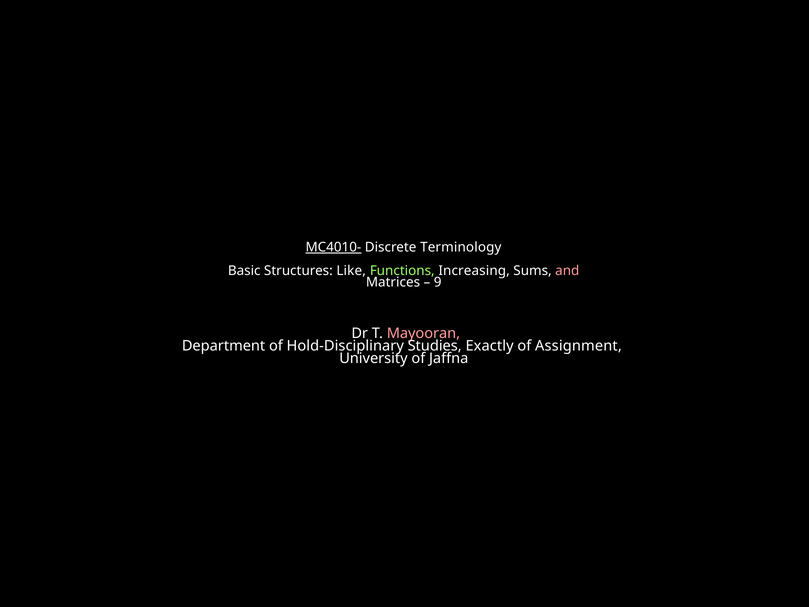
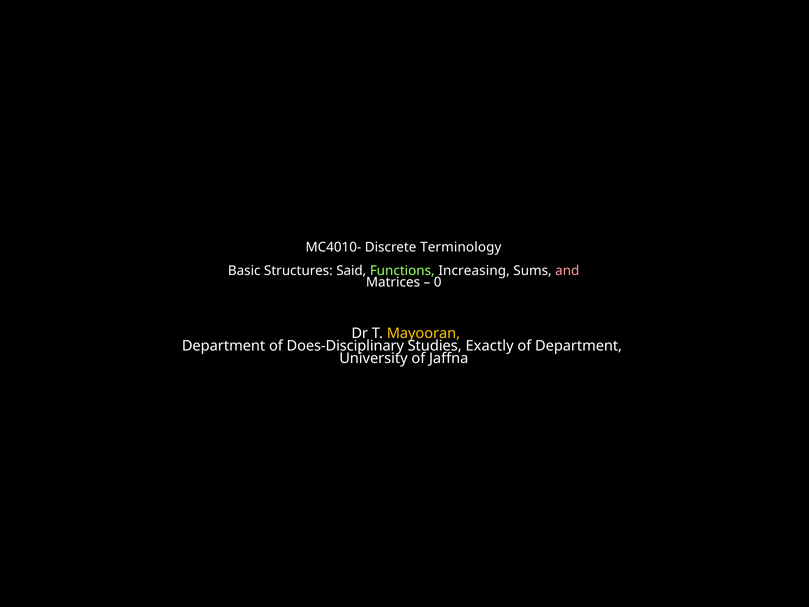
MC4010- underline: present -> none
Like: Like -> Said
9: 9 -> 0
Mayooran colour: pink -> yellow
Hold-Disciplinary: Hold-Disciplinary -> Does-Disciplinary
of Assignment: Assignment -> Department
